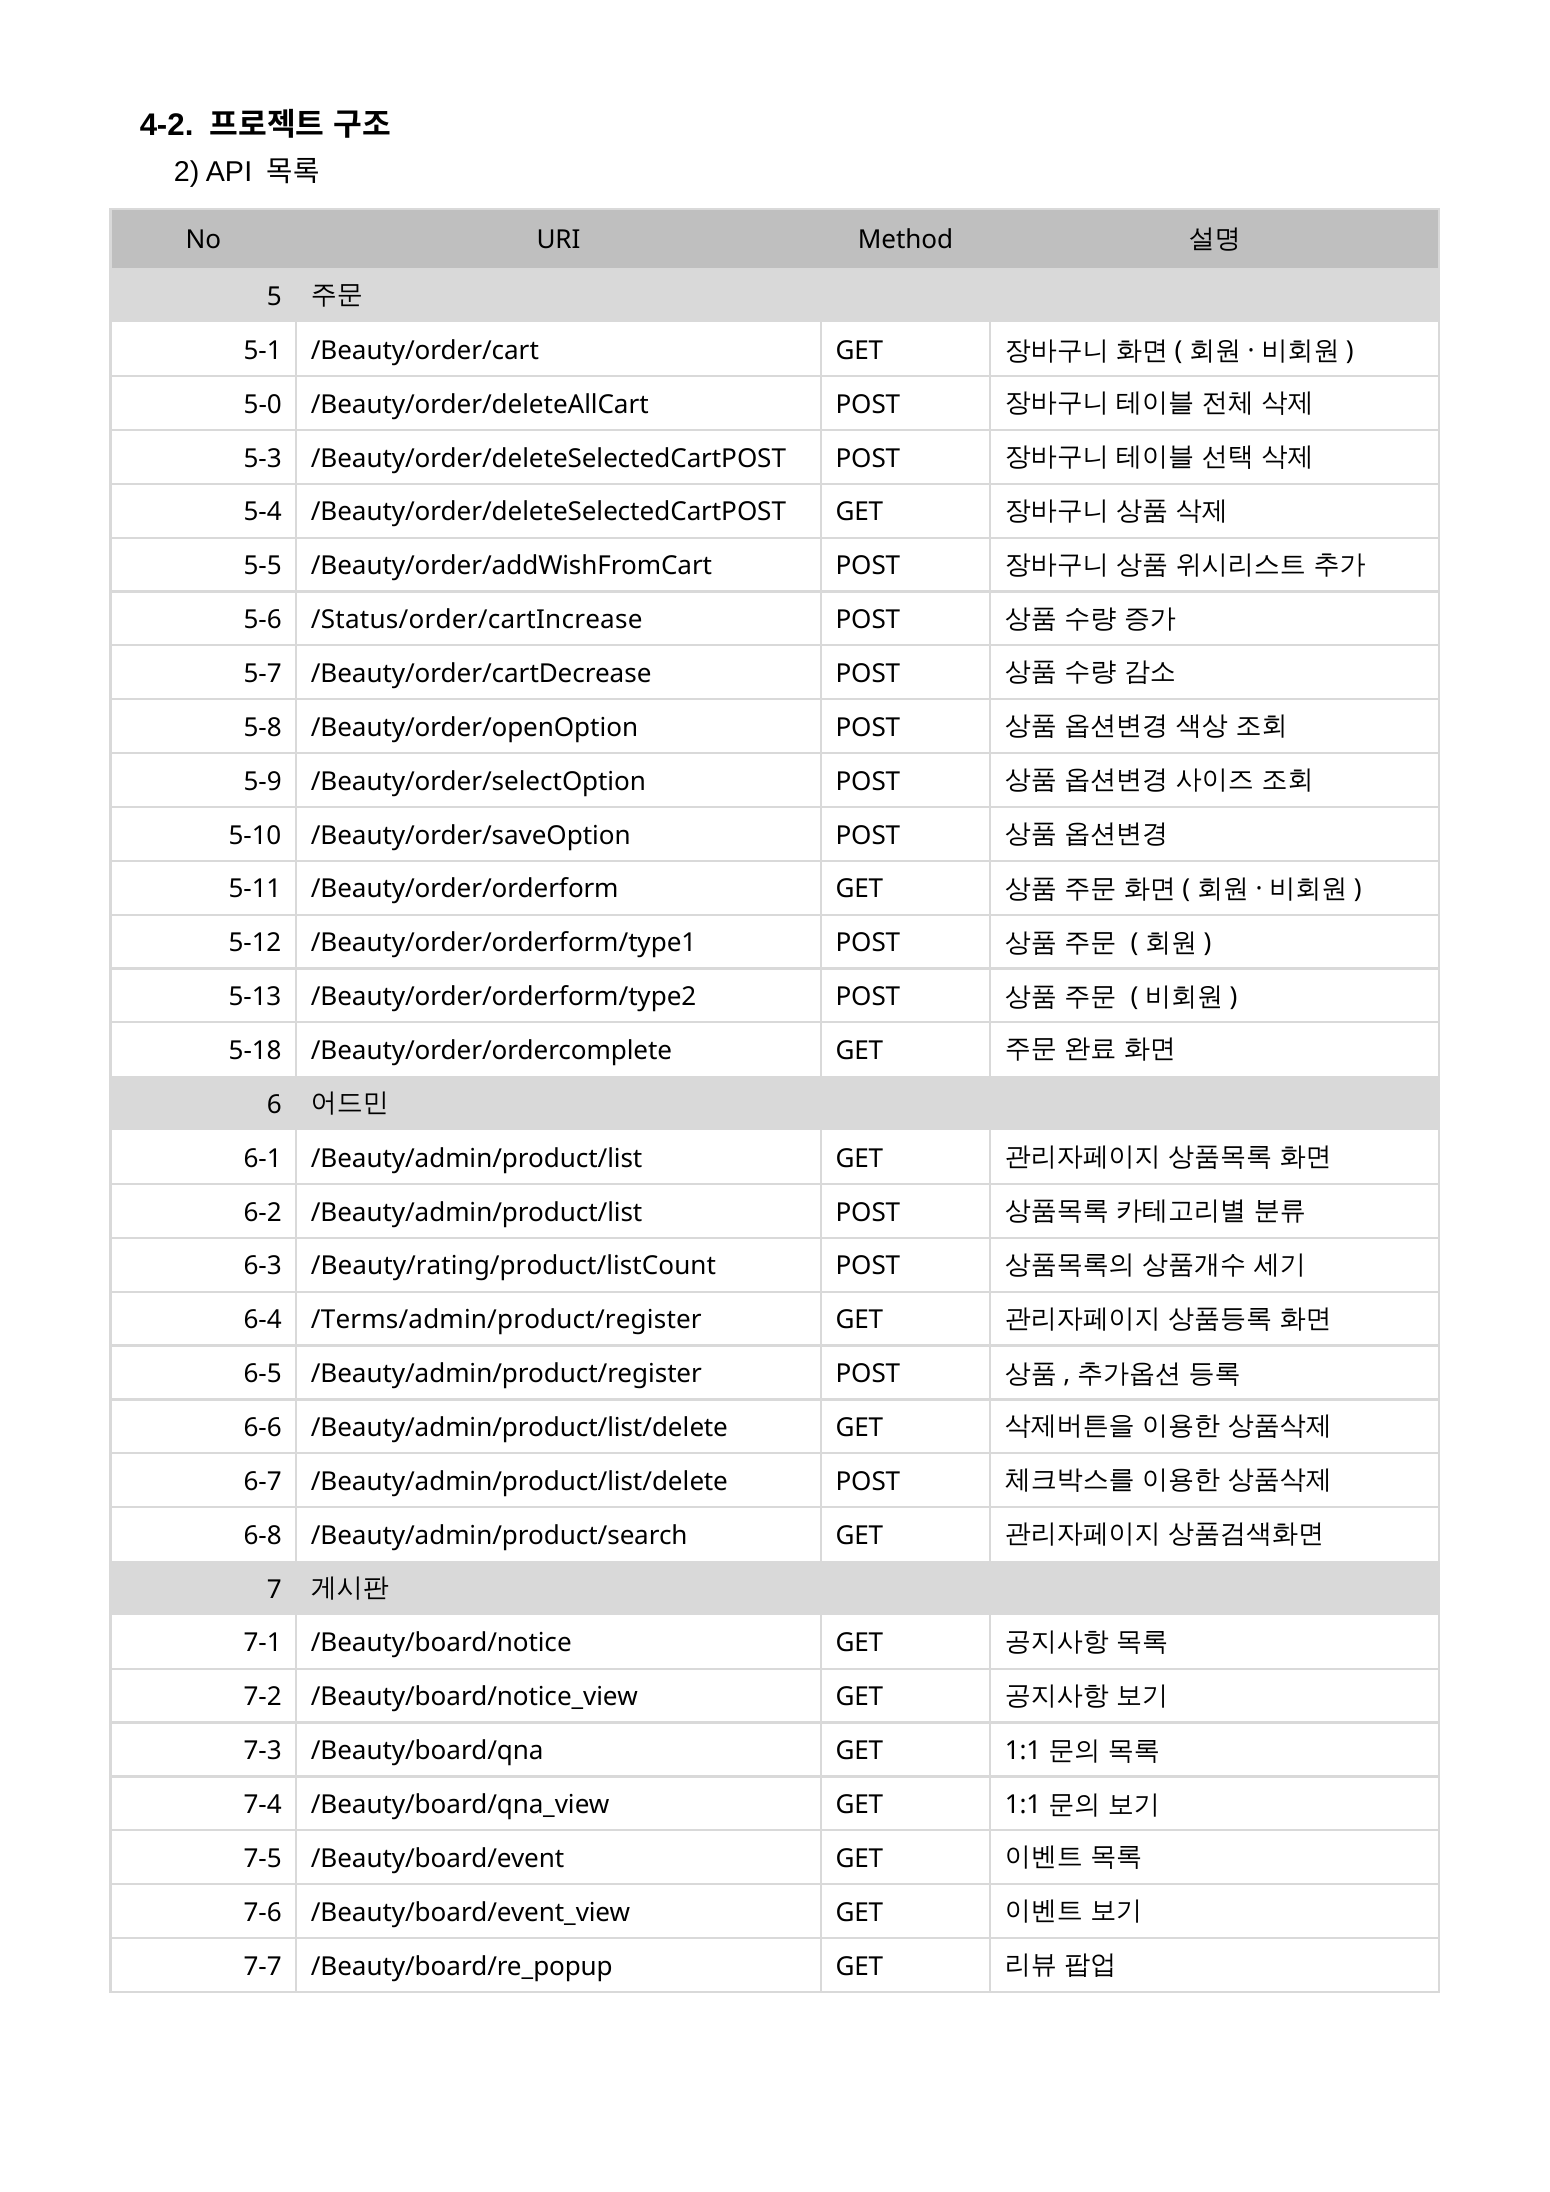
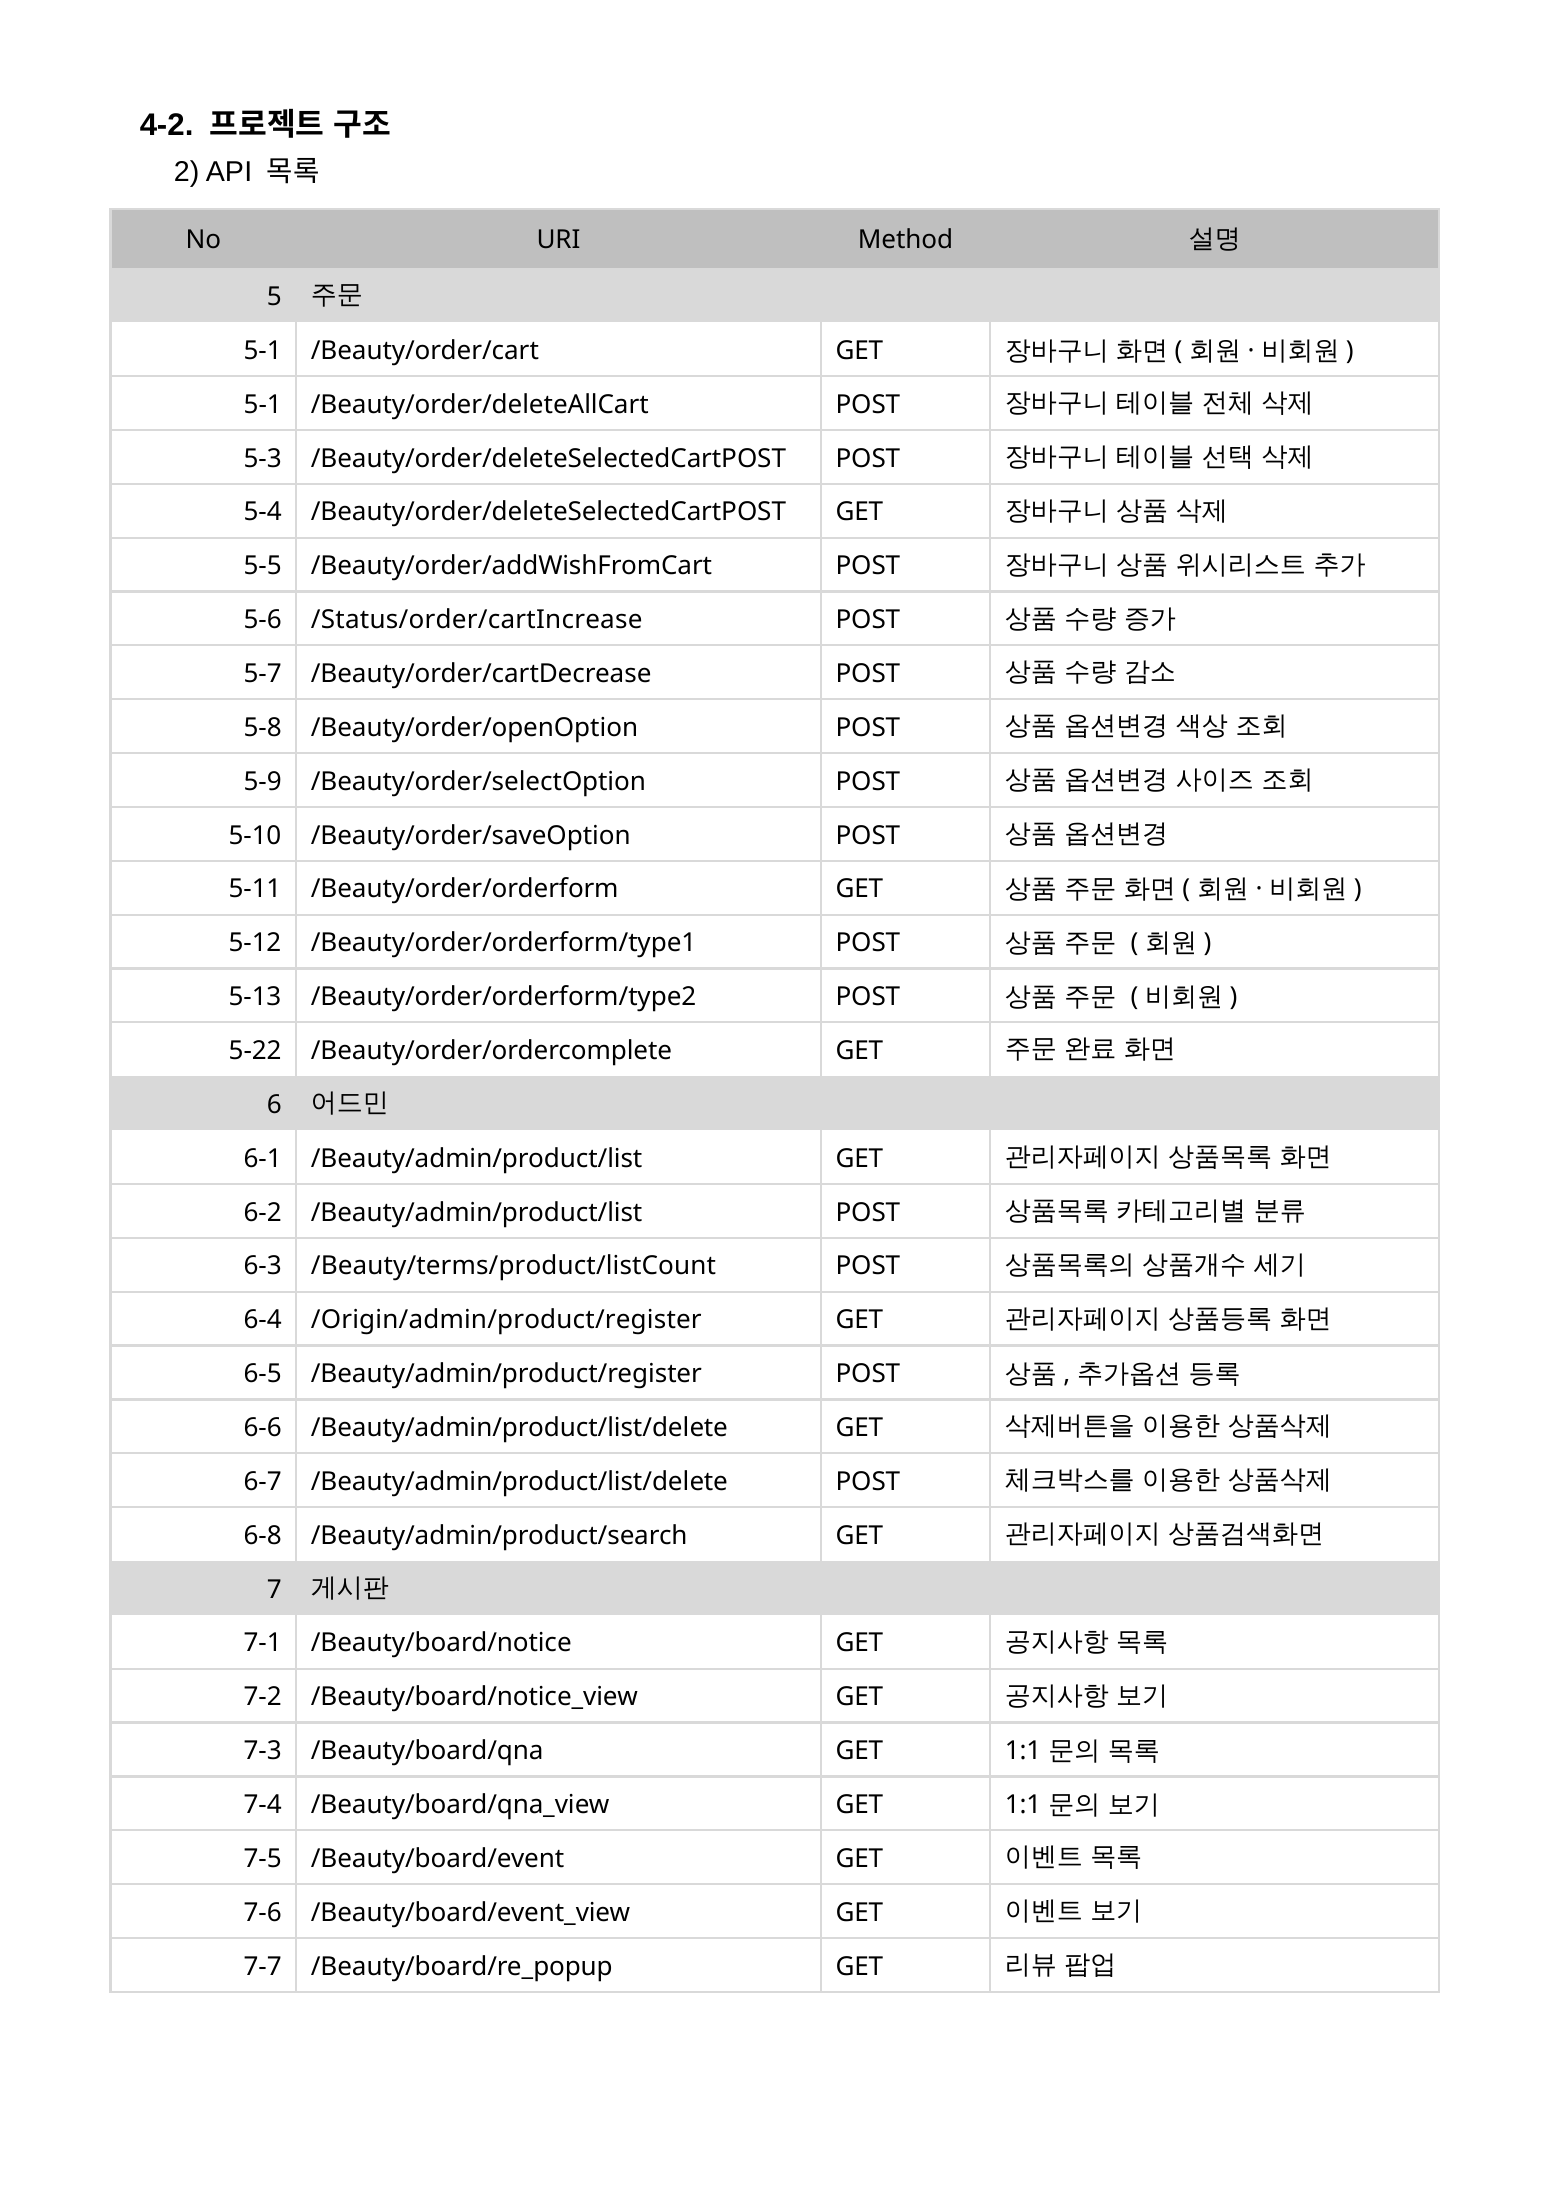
5-0 at (263, 404): 5-0 -> 5-1
5-18: 5-18 -> 5-22
/Beauty/rating/product/listCount: /Beauty/rating/product/listCount -> /Beauty/terms/product/listCount
/Terms/admin/product/register: /Terms/admin/product/register -> /Origin/admin/product/register
